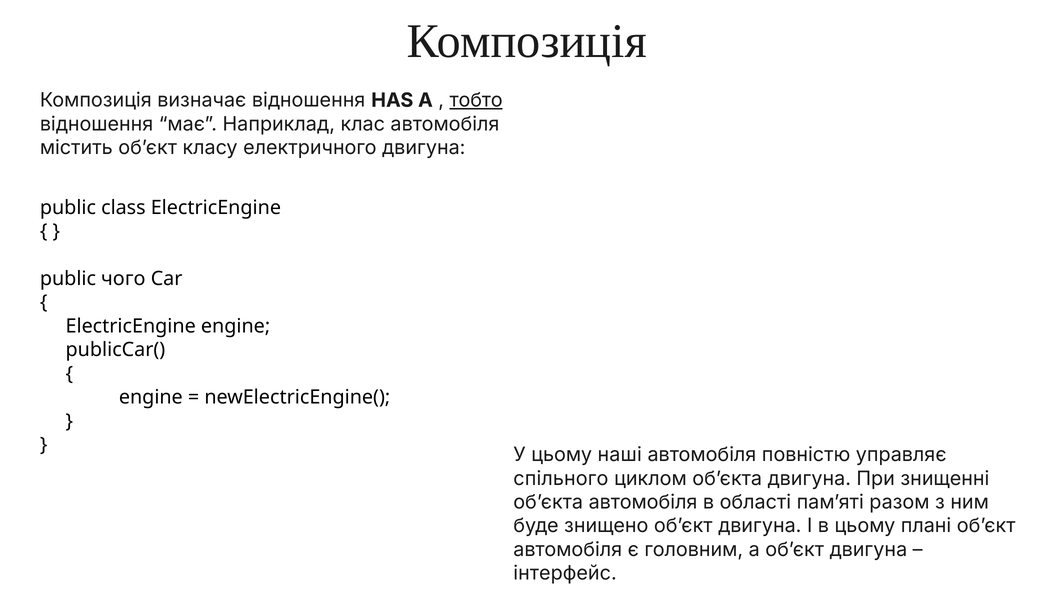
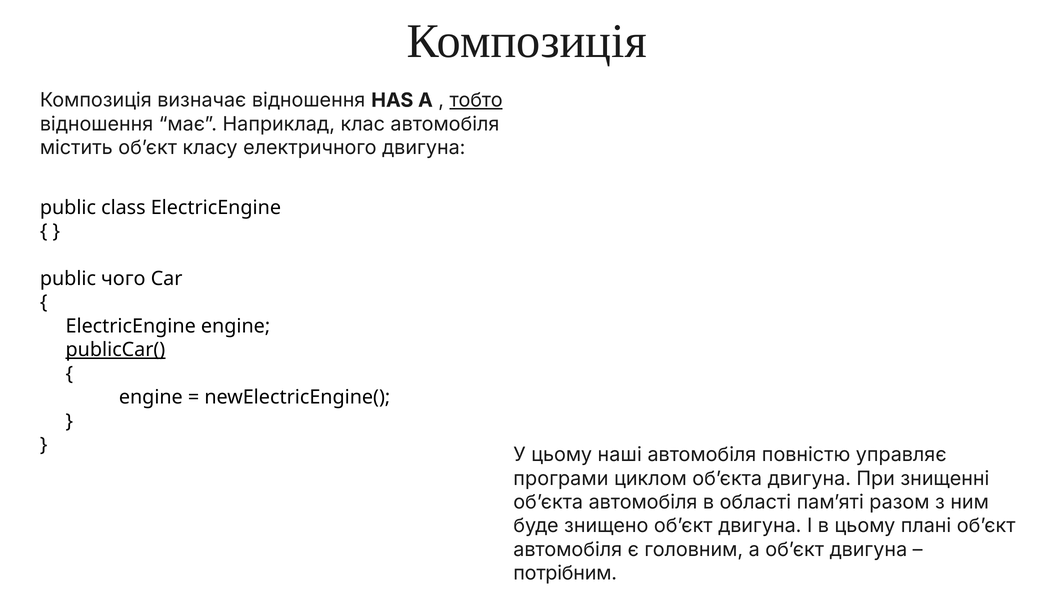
publicCar( underline: none -> present
спільного: спільного -> програми
інтерфейс: інтерфейс -> потрібним
